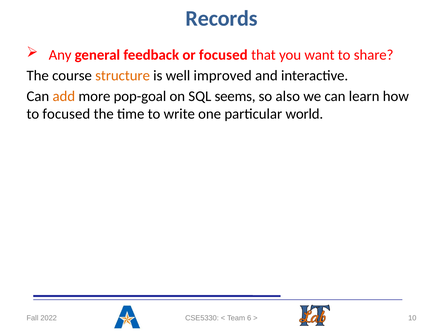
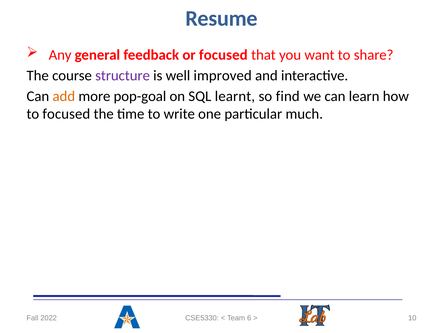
Records: Records -> Resume
structure colour: orange -> purple
seems: seems -> learnt
also: also -> find
world: world -> much
